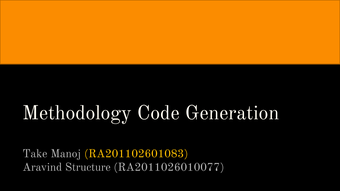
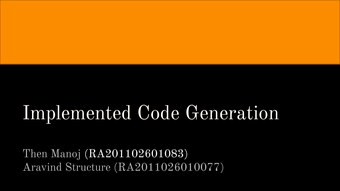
Methodology: Methodology -> Implemented
Take: Take -> Then
RA201102601083 colour: yellow -> white
